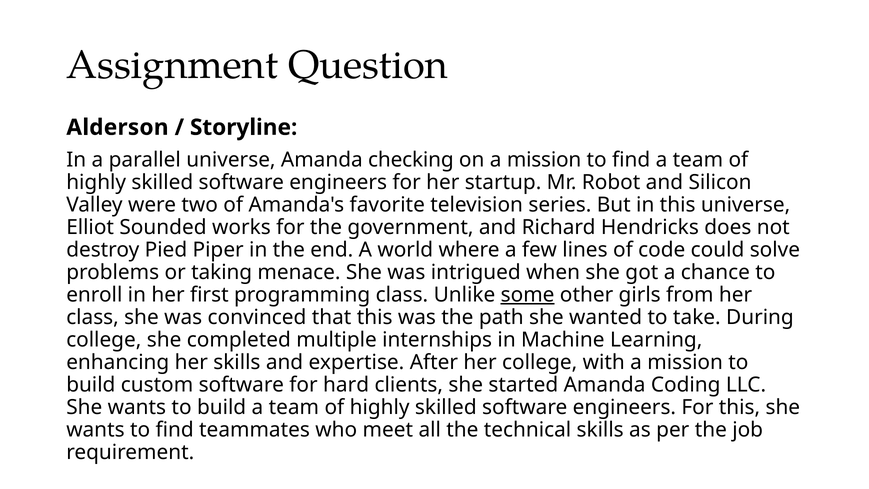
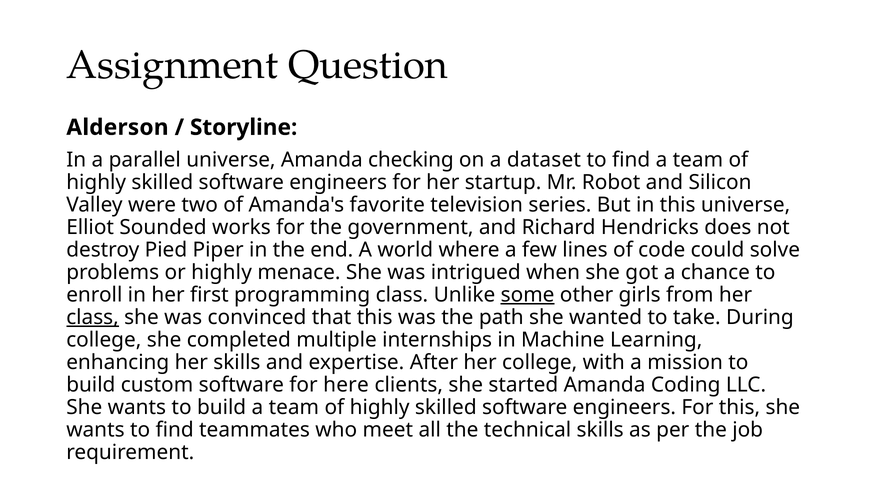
on a mission: mission -> dataset
or taking: taking -> highly
class at (93, 317) underline: none -> present
hard: hard -> here
